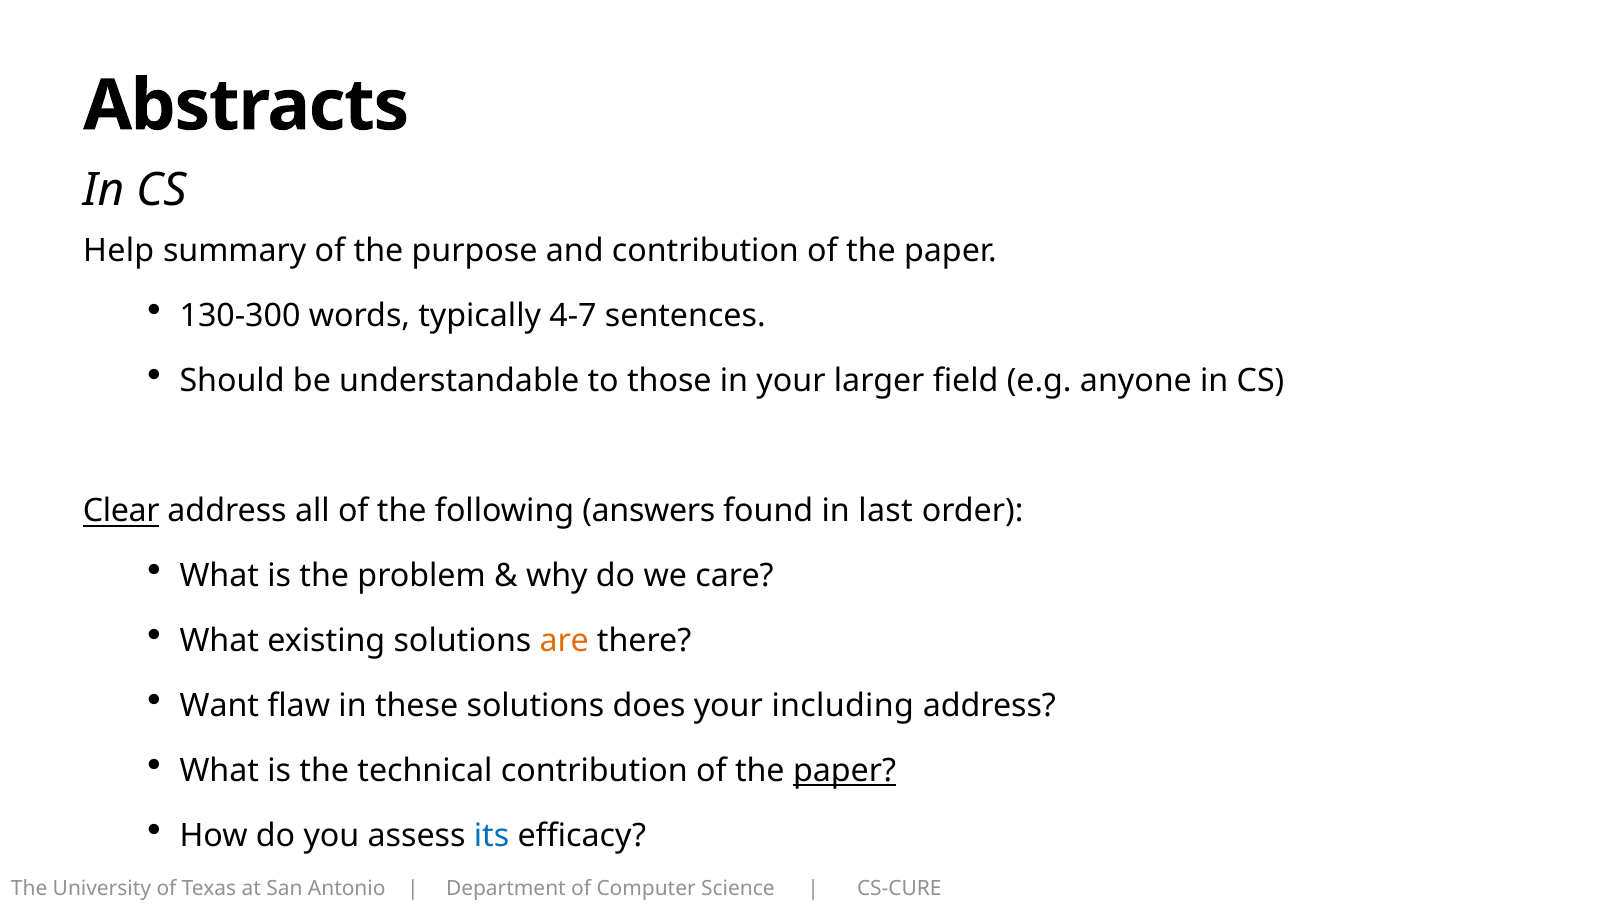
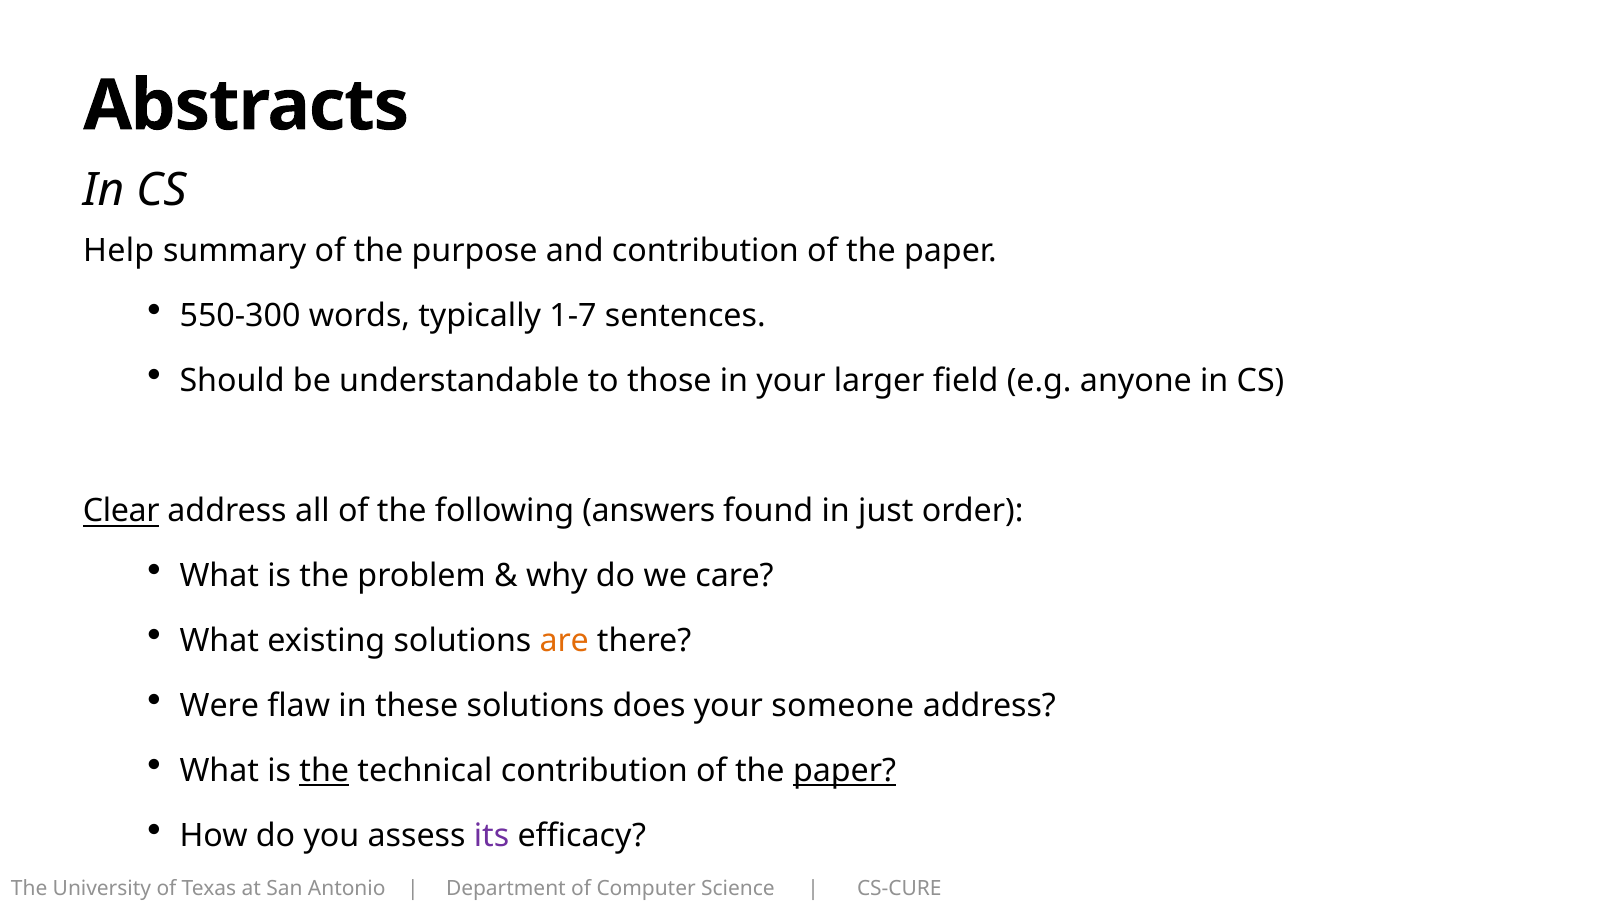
130-300: 130-300 -> 550-300
4-7: 4-7 -> 1-7
last: last -> just
Want: Want -> Were
including: including -> someone
the at (324, 771) underline: none -> present
its colour: blue -> purple
